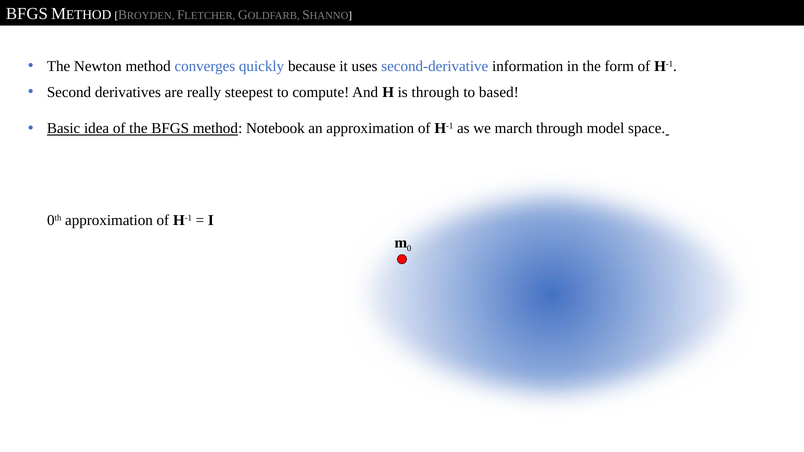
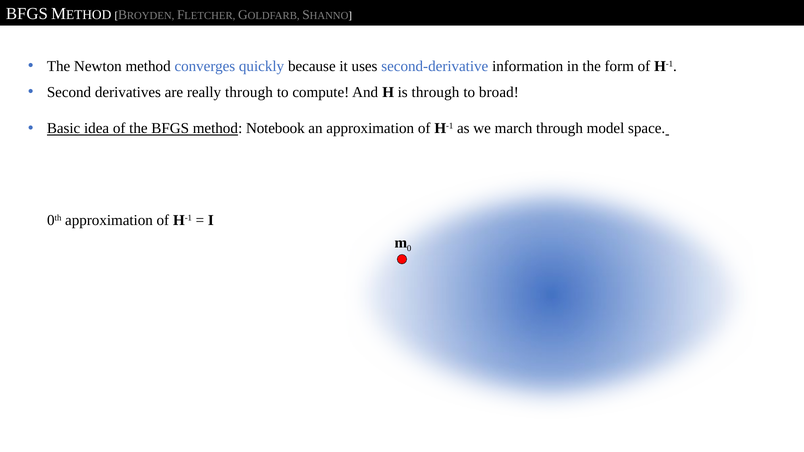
really steepest: steepest -> through
based: based -> broad
